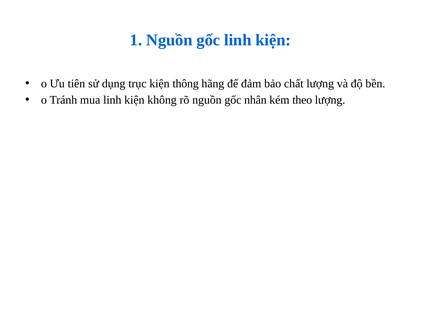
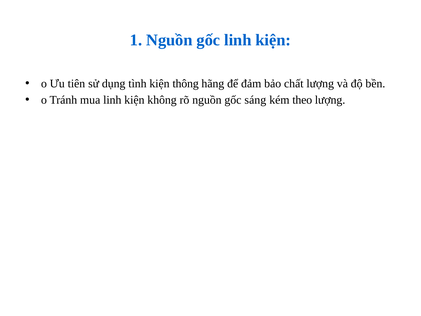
trục: trục -> tình
nhân: nhân -> sáng
